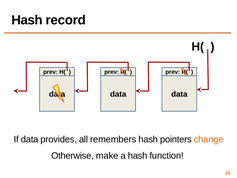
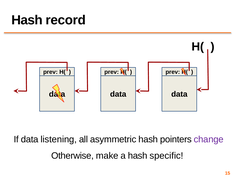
provides: provides -> listening
remembers: remembers -> asymmetric
change colour: orange -> purple
function: function -> specific
